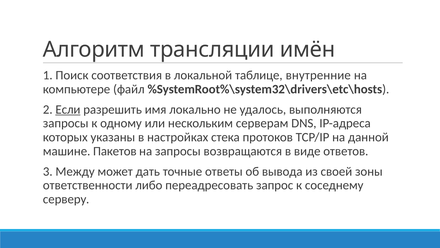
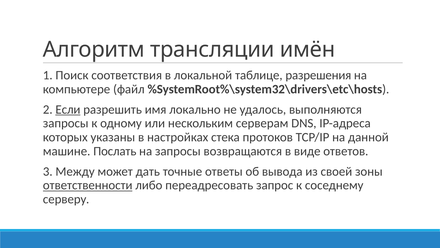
внутренние: внутренние -> разрешения
Пакетов: Пакетов -> Послать
ответственности underline: none -> present
